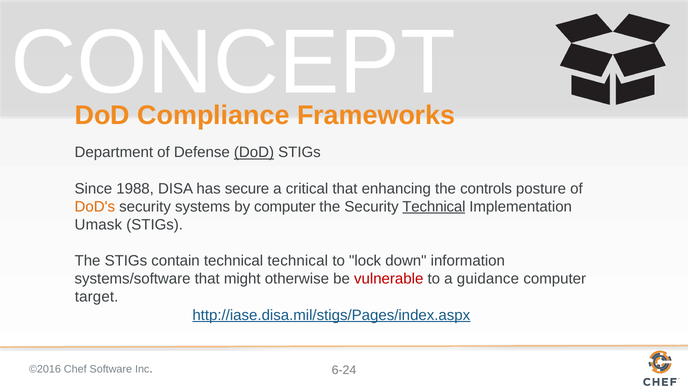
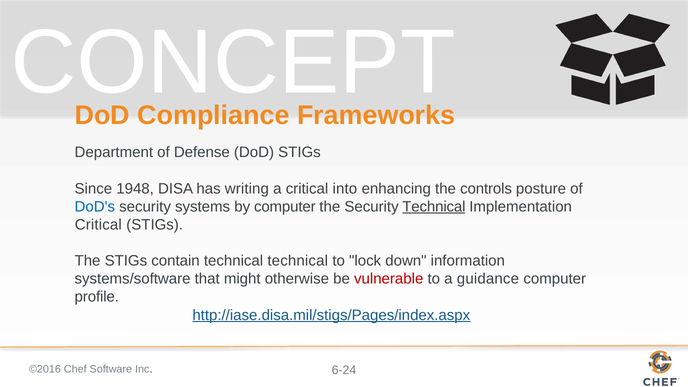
DoD at (254, 152) underline: present -> none
1988: 1988 -> 1948
secure: secure -> writing
critical that: that -> into
DoD's colour: orange -> blue
Umask at (98, 225): Umask -> Critical
target: target -> profile
